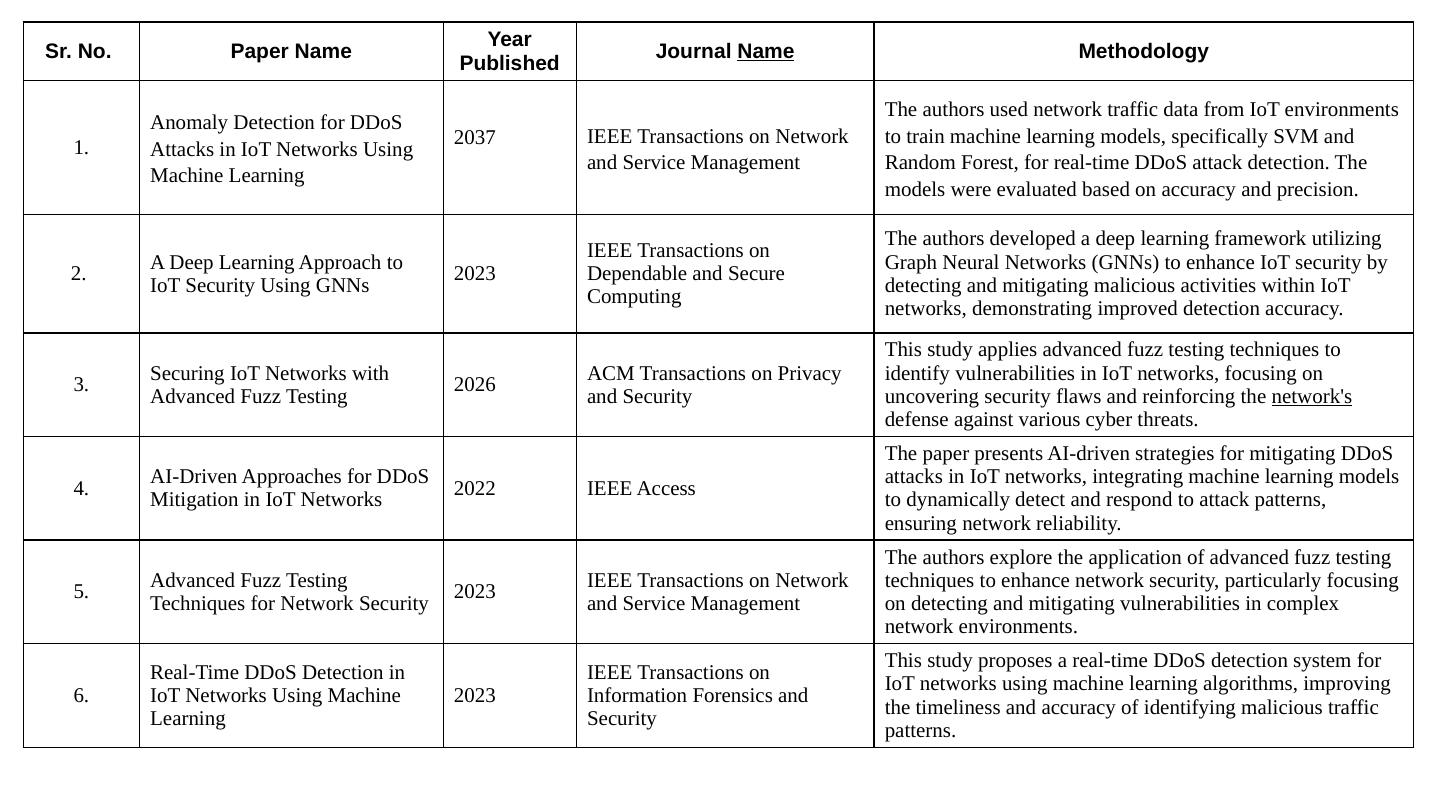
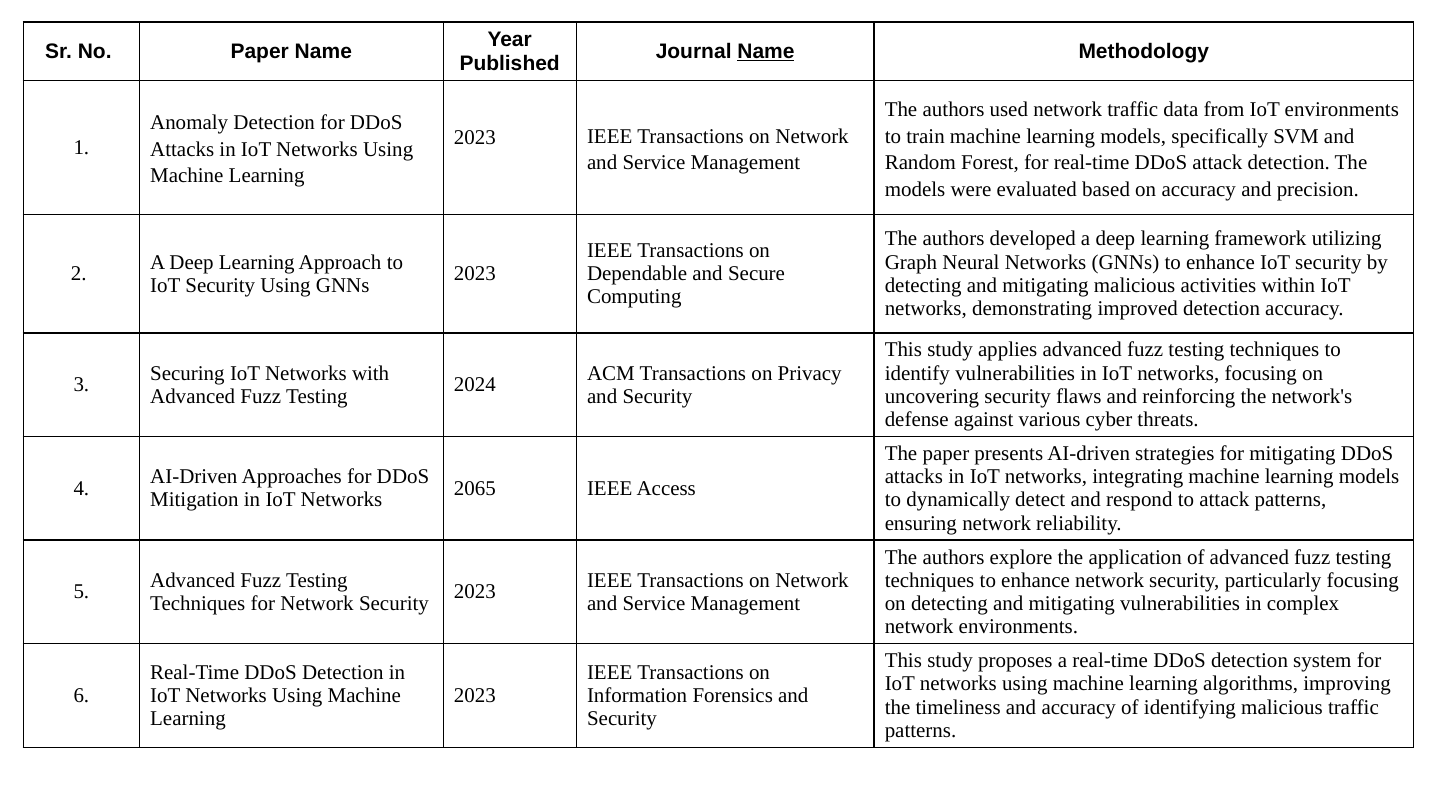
2037 at (475, 138): 2037 -> 2023
2026: 2026 -> 2024
network's underline: present -> none
2022: 2022 -> 2065
